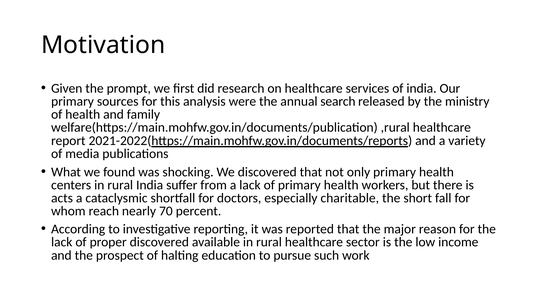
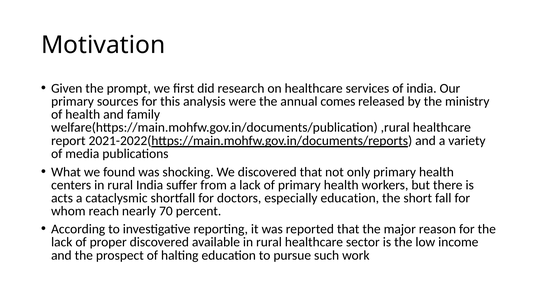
search: search -> comes
especially charitable: charitable -> education
